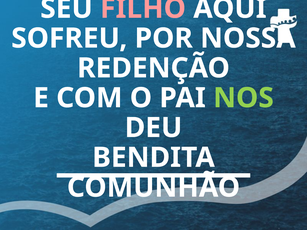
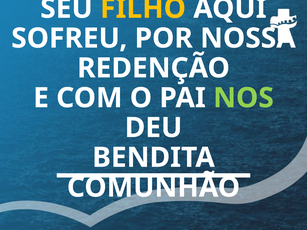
FILHO colour: pink -> yellow
